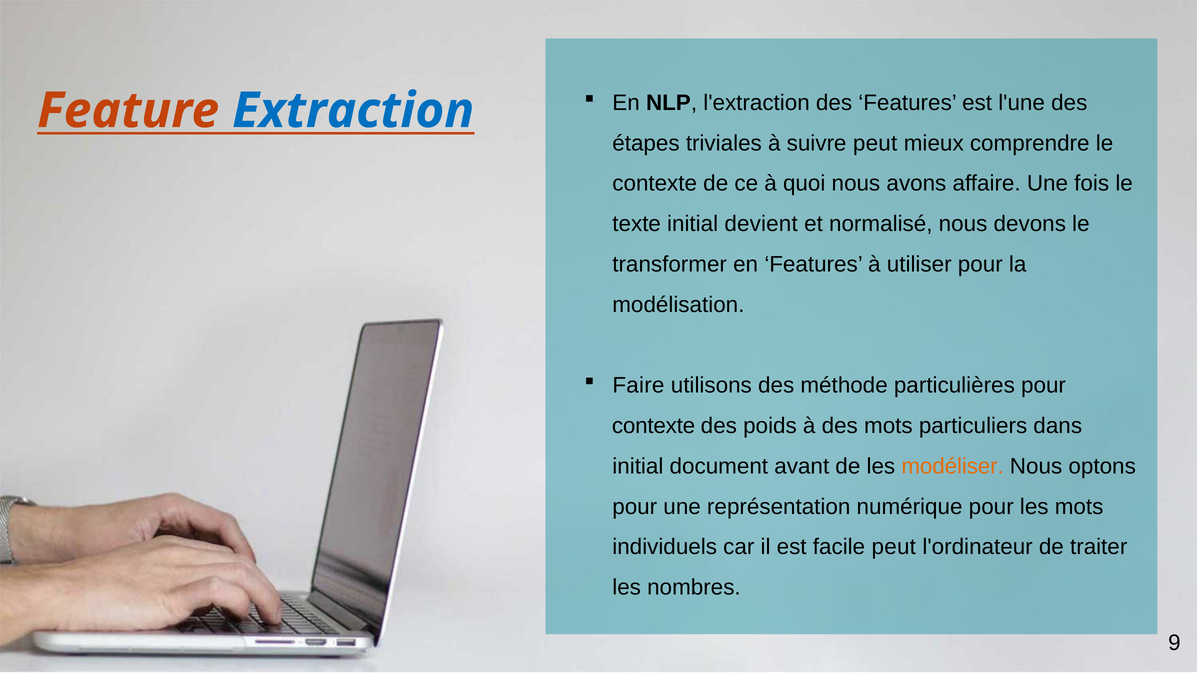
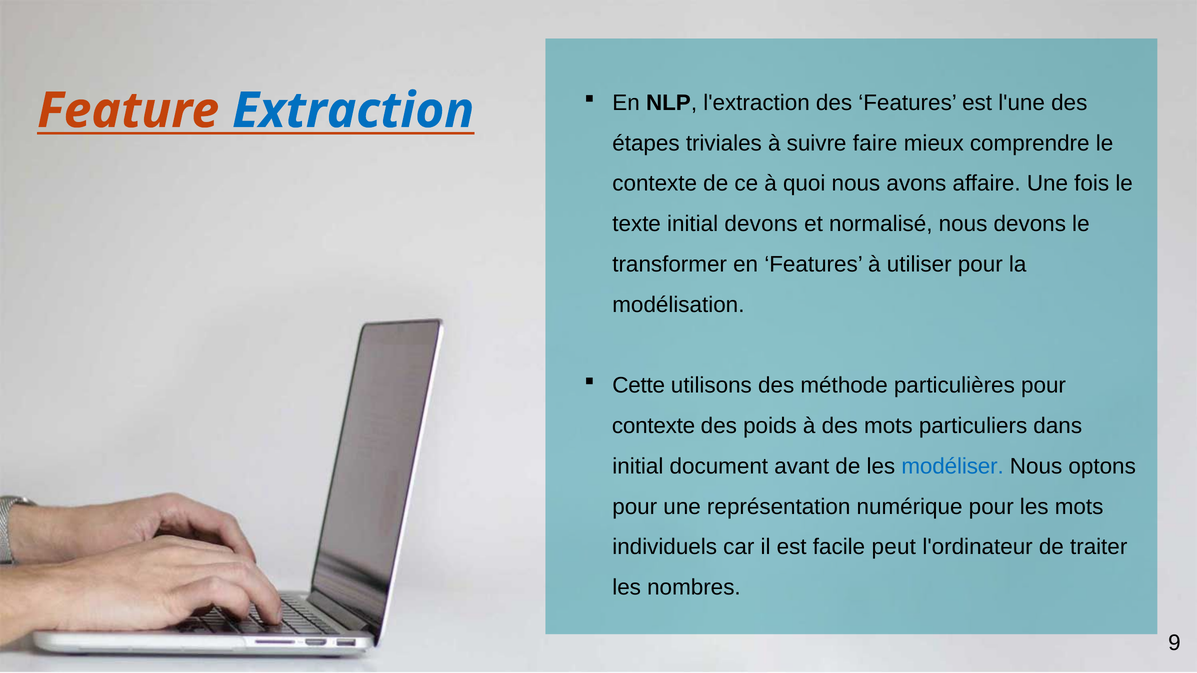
suivre peut: peut -> faire
initial devient: devient -> devons
Faire: Faire -> Cette
modéliser colour: orange -> blue
